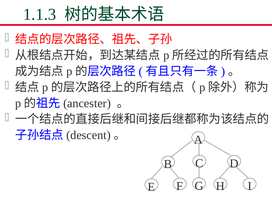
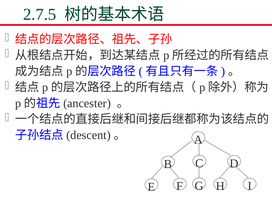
1.1.3: 1.1.3 -> 2.7.5
